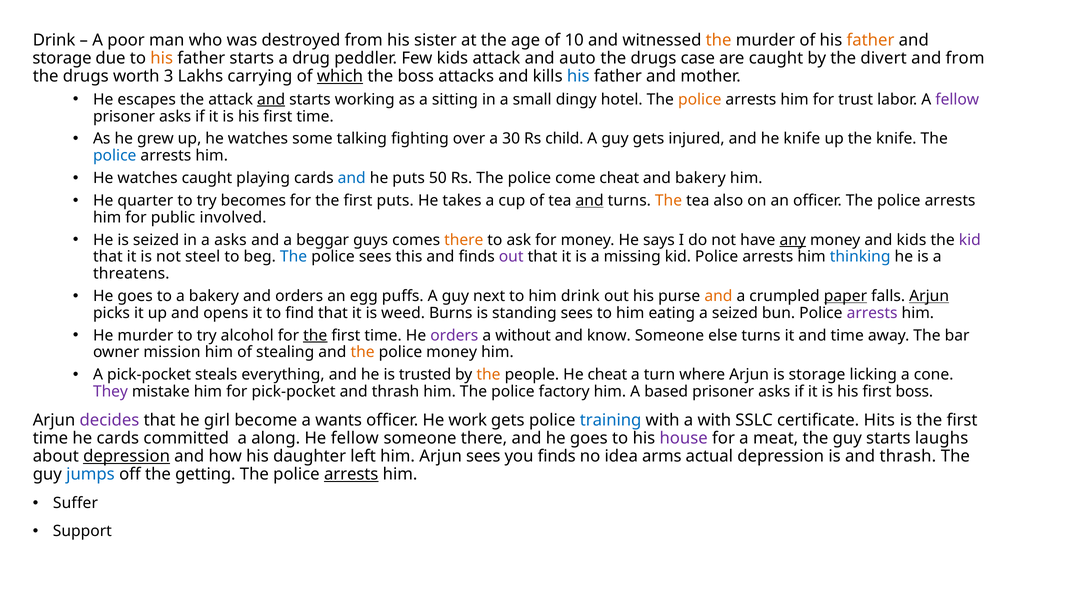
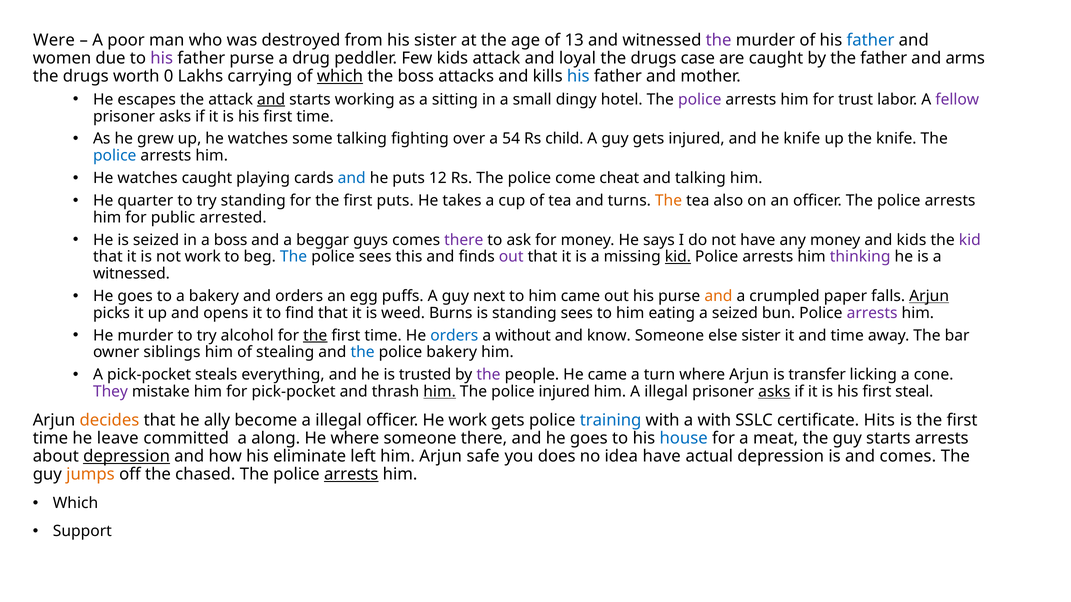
Drink at (54, 40): Drink -> Were
10: 10 -> 13
the at (719, 40) colour: orange -> purple
father at (870, 40) colour: orange -> blue
storage at (62, 58): storage -> women
his at (162, 58) colour: orange -> purple
father starts: starts -> purse
auto: auto -> loyal
the divert: divert -> father
and from: from -> arms
3: 3 -> 0
police at (700, 100) colour: orange -> purple
30: 30 -> 54
50: 50 -> 12
and bakery: bakery -> talking
try becomes: becomes -> standing
and at (590, 201) underline: present -> none
involved: involved -> arrested
a asks: asks -> boss
there at (464, 240) colour: orange -> purple
any underline: present -> none
not steel: steel -> work
kid at (678, 257) underline: none -> present
thinking colour: blue -> purple
threatens at (131, 274): threatens -> witnessed
him drink: drink -> came
paper underline: present -> none
orders at (454, 336) colour: purple -> blue
else turns: turns -> sister
mission: mission -> siblings
the at (363, 352) colour: orange -> blue
police money: money -> bakery
the at (489, 375) colour: orange -> purple
He cheat: cheat -> came
is storage: storage -> transfer
him at (440, 392) underline: none -> present
police factory: factory -> injured
him A based: based -> illegal
asks at (774, 392) underline: none -> present
first boss: boss -> steal
decides colour: purple -> orange
girl: girl -> ally
become a wants: wants -> illegal
he cards: cards -> leave
He fellow: fellow -> where
house colour: purple -> blue
starts laughs: laughs -> arrests
daughter: daughter -> eliminate
Arjun sees: sees -> safe
you finds: finds -> does
idea arms: arms -> have
is and thrash: thrash -> comes
jumps colour: blue -> orange
getting: getting -> chased
Suffer at (75, 503): Suffer -> Which
